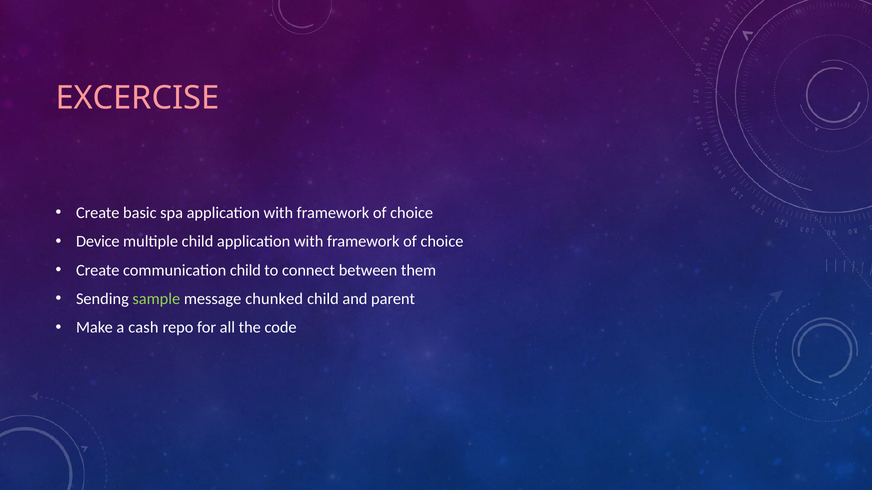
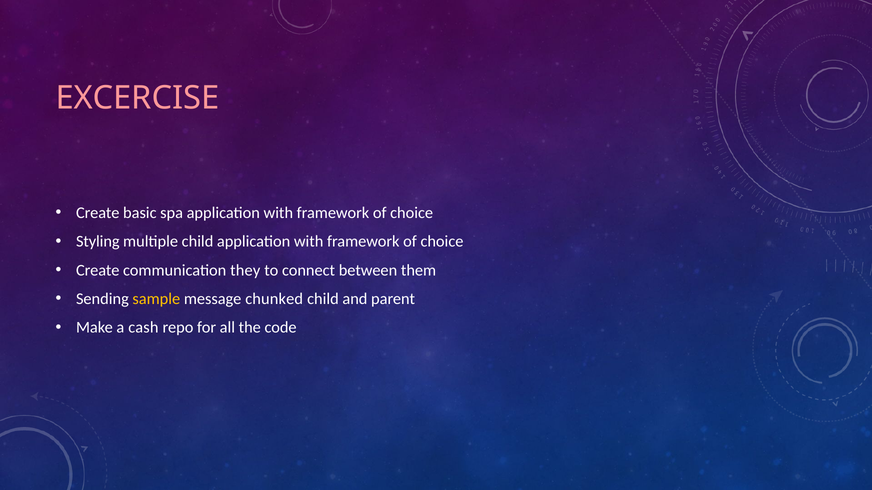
Device: Device -> Styling
communication child: child -> they
sample colour: light green -> yellow
